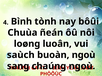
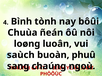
buoàn ngoù: ngoù -> phuû
